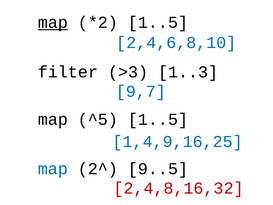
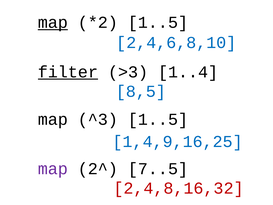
filter underline: none -> present
1..3: 1..3 -> 1..4
9,7: 9,7 -> 8,5
^5: ^5 -> ^3
map at (53, 169) colour: blue -> purple
9..5: 9..5 -> 7..5
